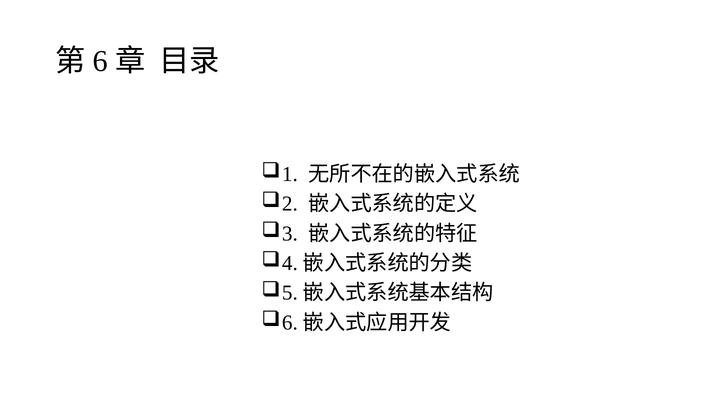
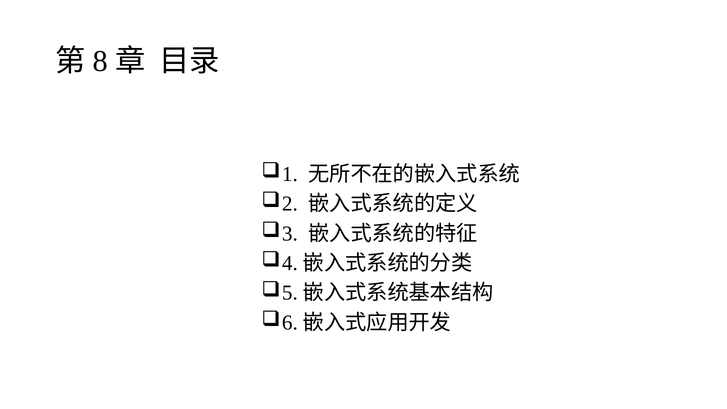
6: 6 -> 8
